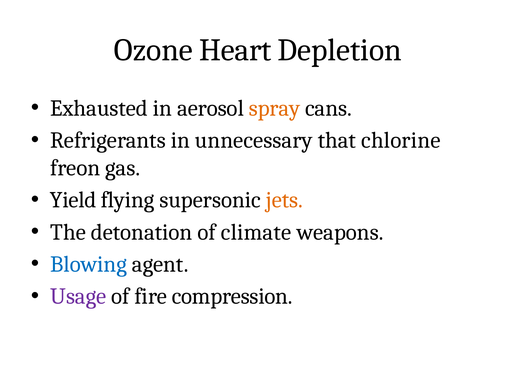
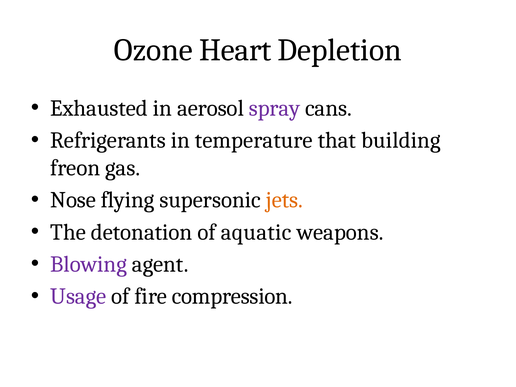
spray colour: orange -> purple
unnecessary: unnecessary -> temperature
chlorine: chlorine -> building
Yield: Yield -> Nose
climate: climate -> aquatic
Blowing colour: blue -> purple
